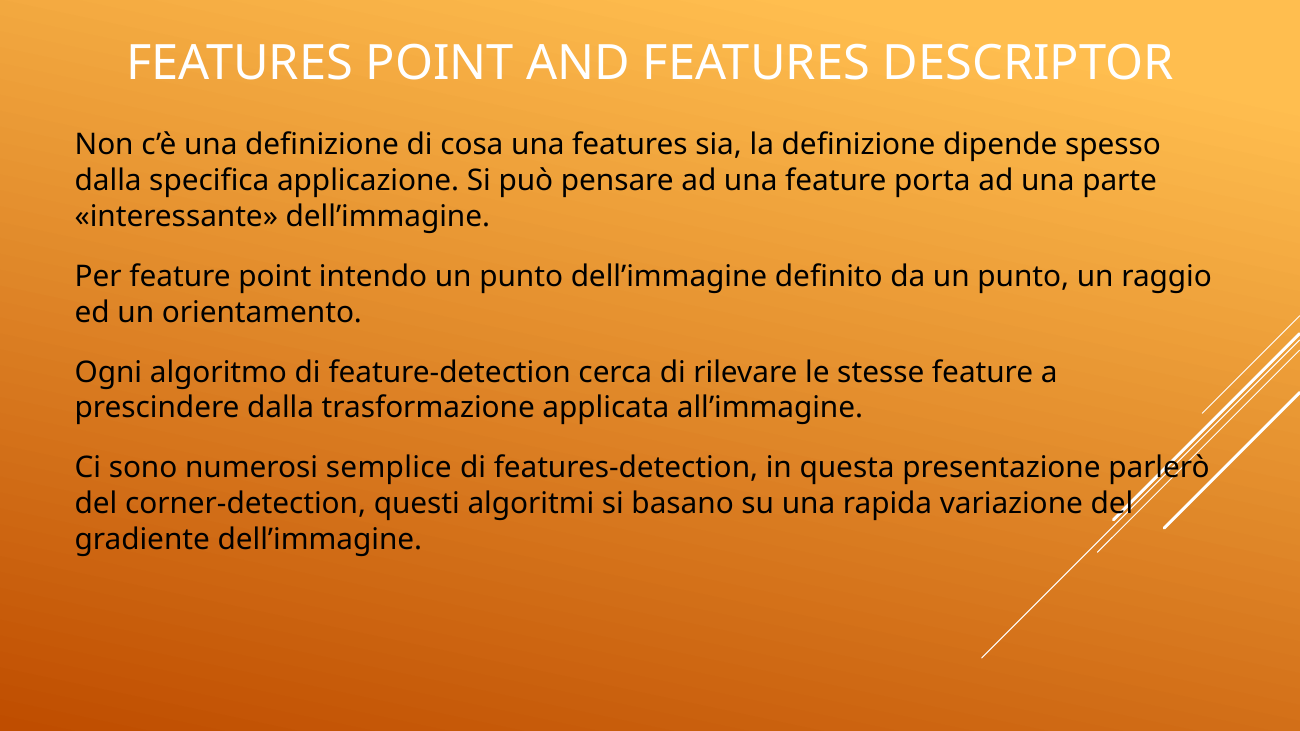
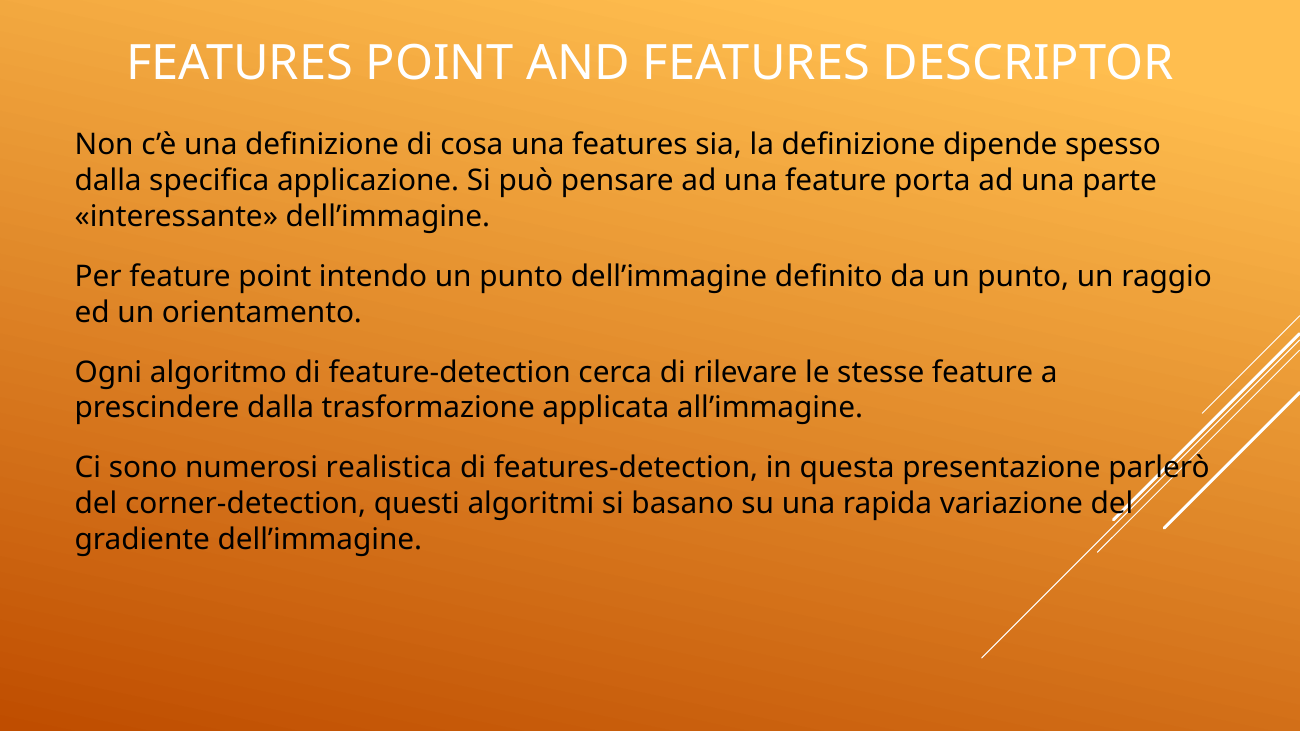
semplice: semplice -> realistica
